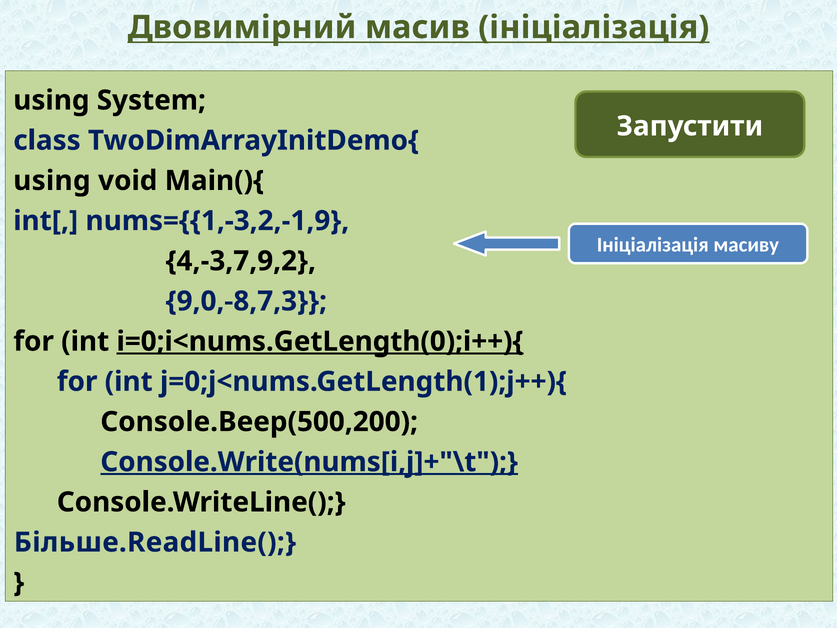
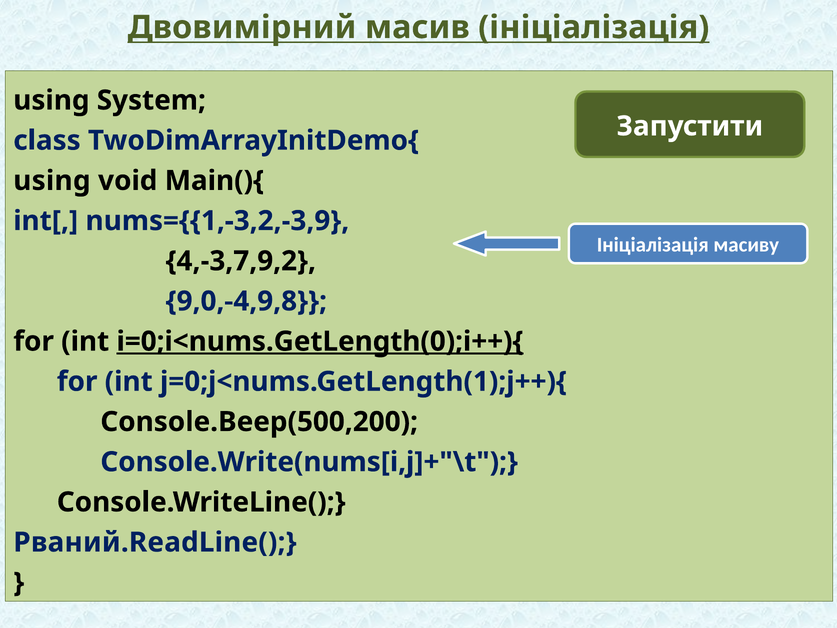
nums={{1,-3,2,-1,9: nums={{1,-3,2,-1,9 -> nums={{1,-3,2,-3,9
9,0,-8,7,3: 9,0,-8,7,3 -> 9,0,-4,9,8
Console.Write(nums[i,j]+"\t underline: present -> none
Більше.ReadLine(: Більше.ReadLine( -> Рваний.ReadLine(
